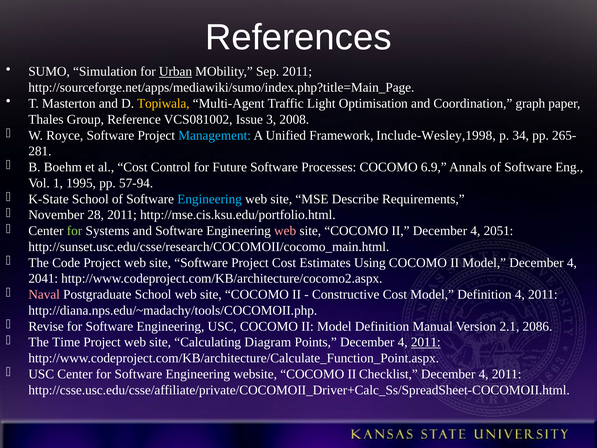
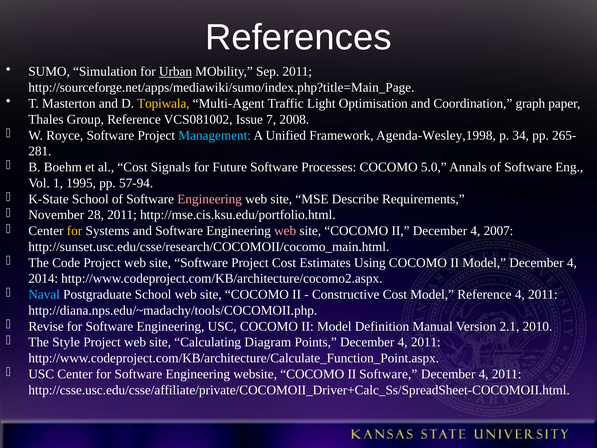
3: 3 -> 7
Include-Wesley,1998: Include-Wesley,1998 -> Agenda-Wesley,1998
Control: Control -> Signals
6.9: 6.9 -> 5.0
Engineering at (210, 199) colour: light blue -> pink
for at (75, 231) colour: light green -> yellow
2051: 2051 -> 2007
2041: 2041 -> 2014
Naval colour: pink -> light blue
Cost Model Definition: Definition -> Reference
2086: 2086 -> 2010
Time: Time -> Style
2011 at (426, 342) underline: present -> none
II Checklist: Checklist -> Software
